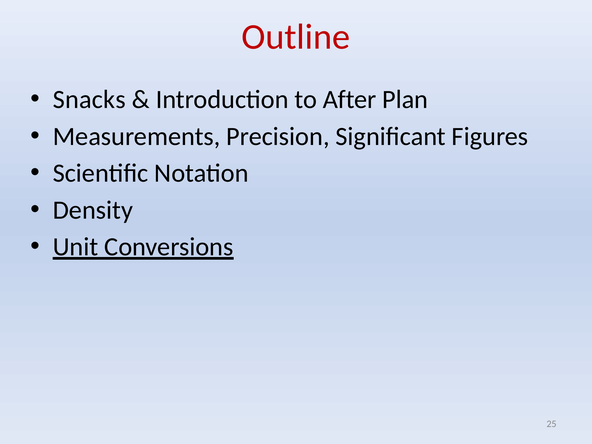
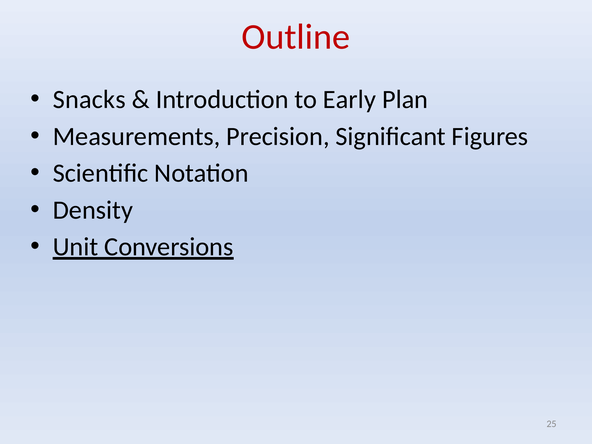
After: After -> Early
